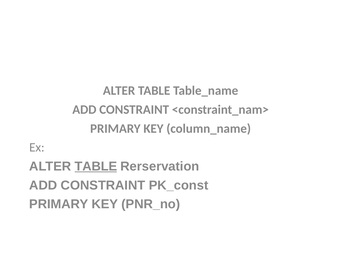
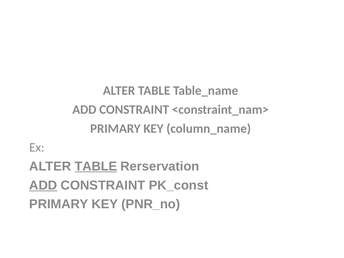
ADD at (43, 185) underline: none -> present
